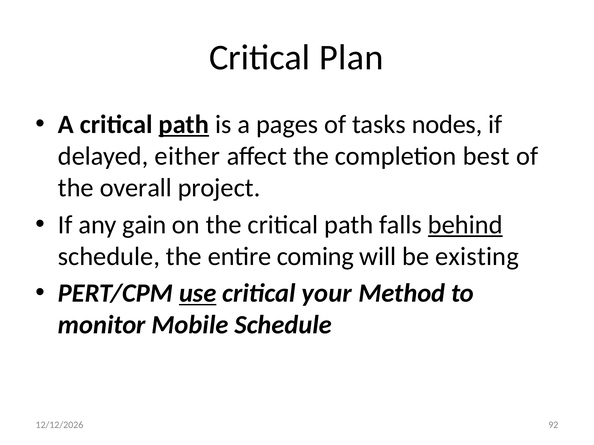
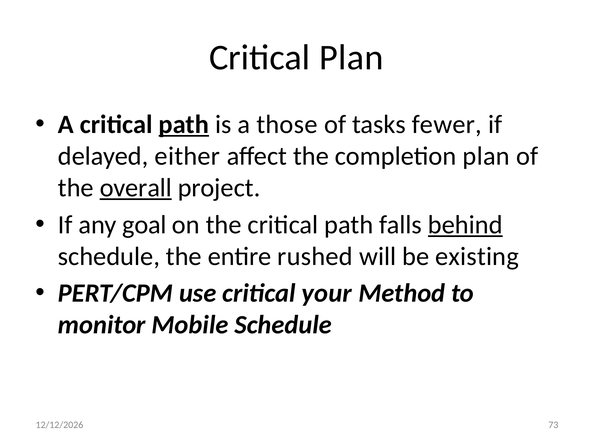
pages: pages -> those
nodes: nodes -> fewer
completion best: best -> plan
overall underline: none -> present
gain: gain -> goal
coming: coming -> rushed
use underline: present -> none
92: 92 -> 73
